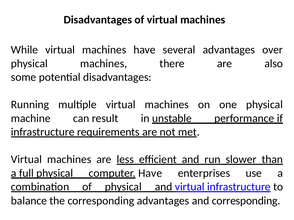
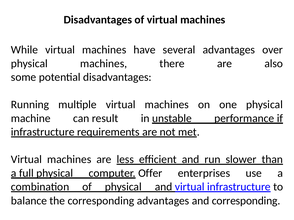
computer Have: Have -> Offer
